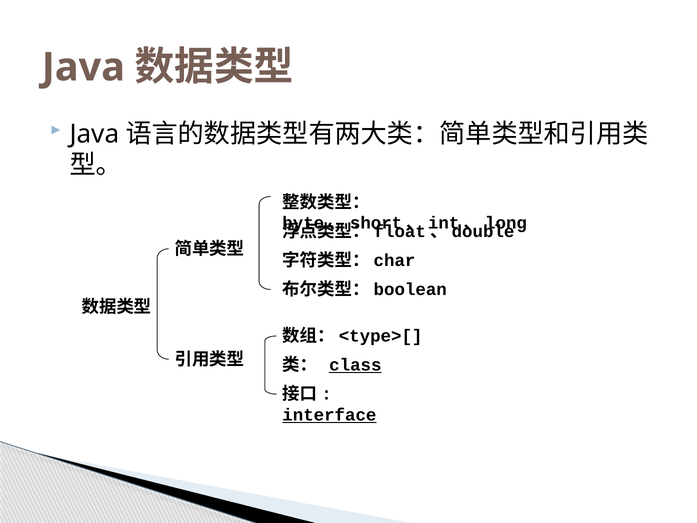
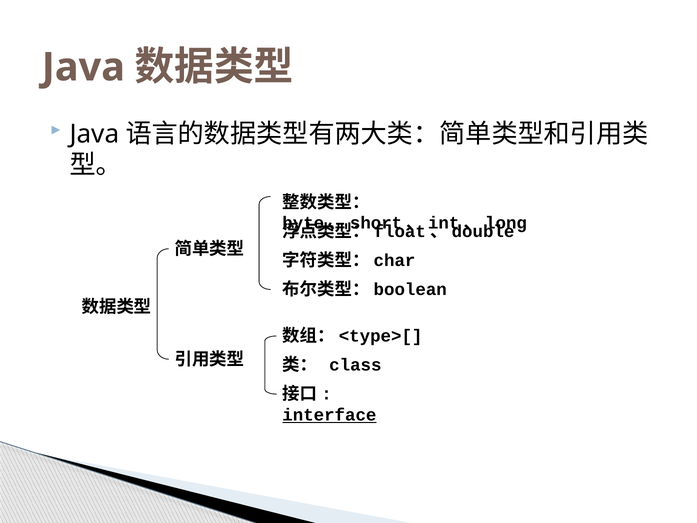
class underline: present -> none
